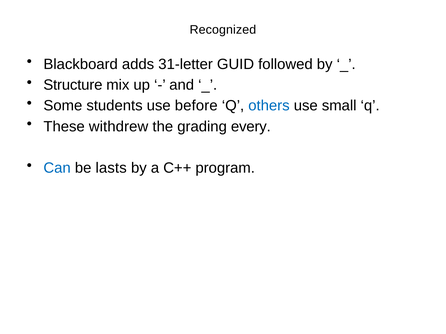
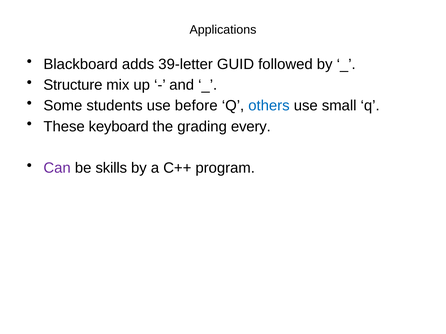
Recognized: Recognized -> Applications
31-letter: 31-letter -> 39-letter
withdrew: withdrew -> keyboard
Can colour: blue -> purple
lasts: lasts -> skills
